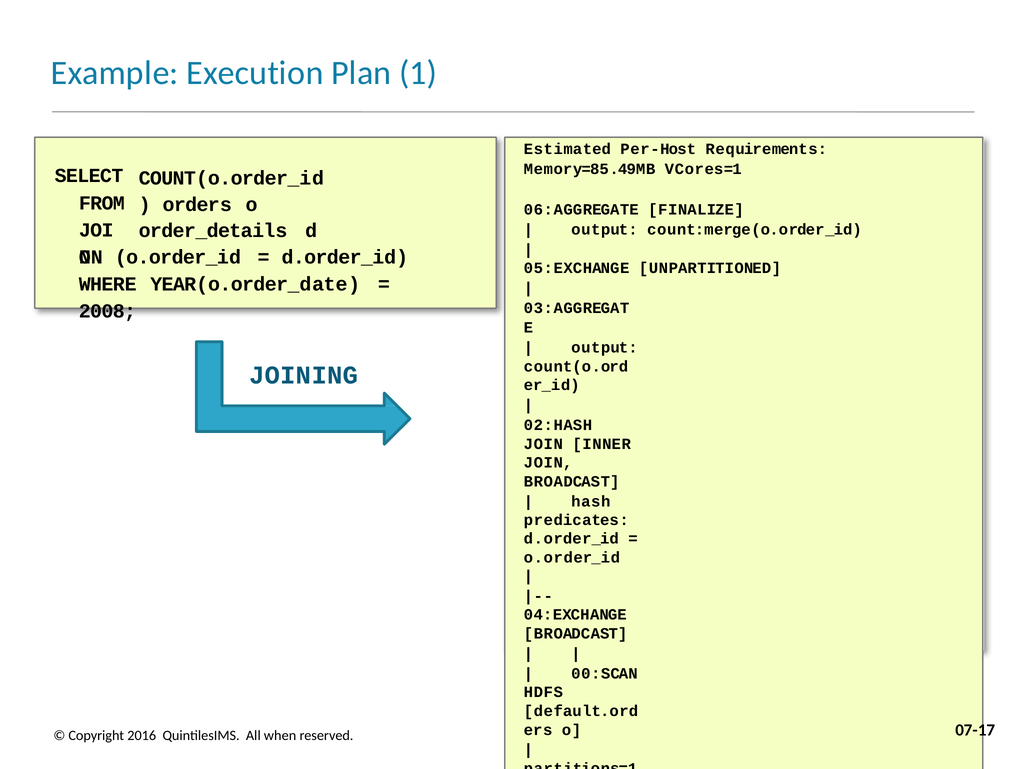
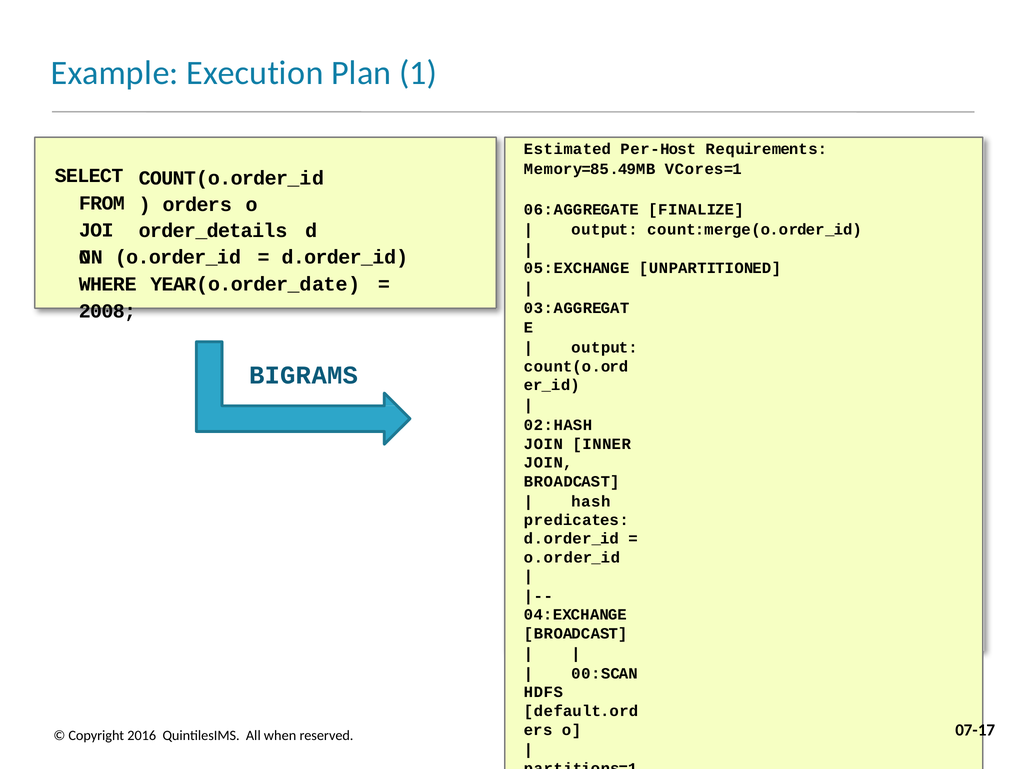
JOINING: JOINING -> BIGRAMS
